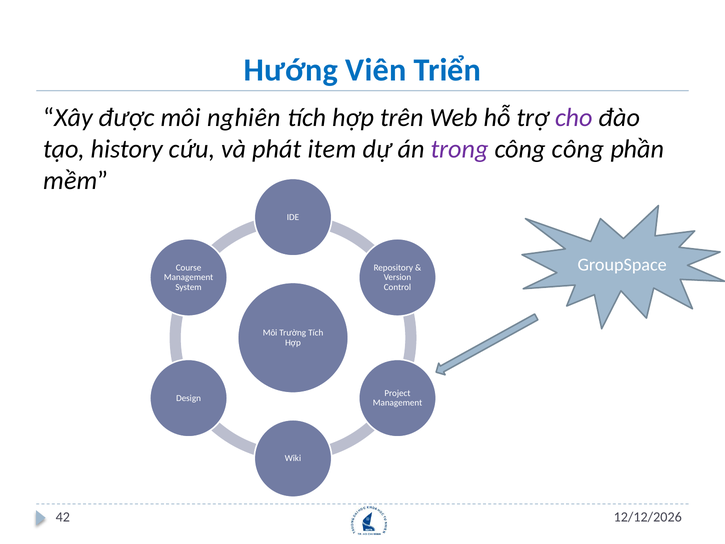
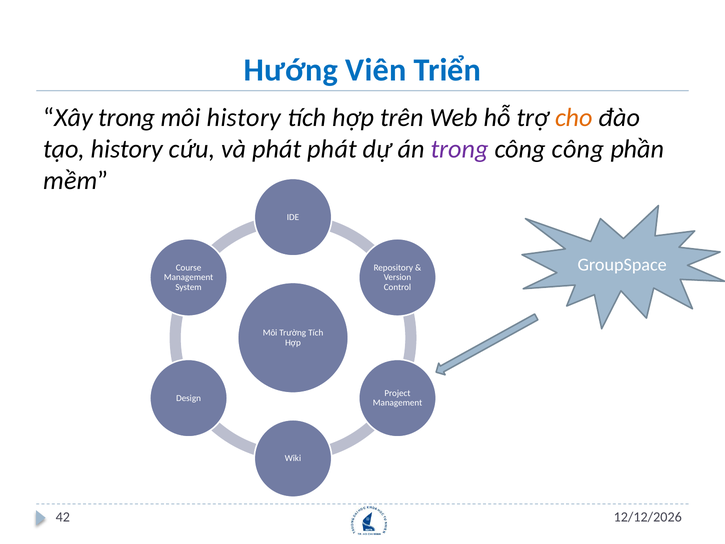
Xây được: được -> trong
môi nghiên: nghiên -> history
cho colour: purple -> orange
phát item: item -> phát
